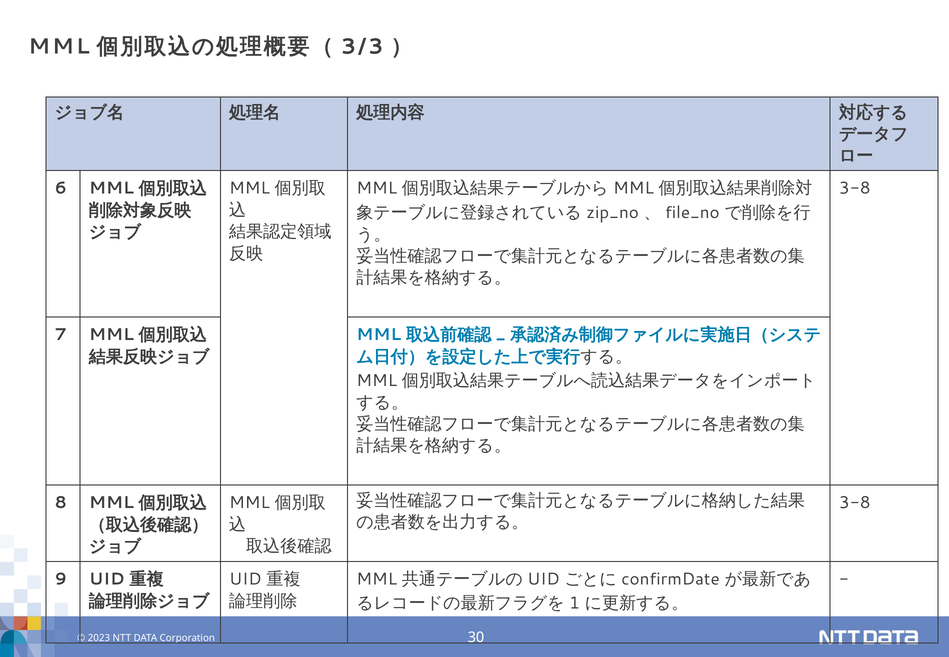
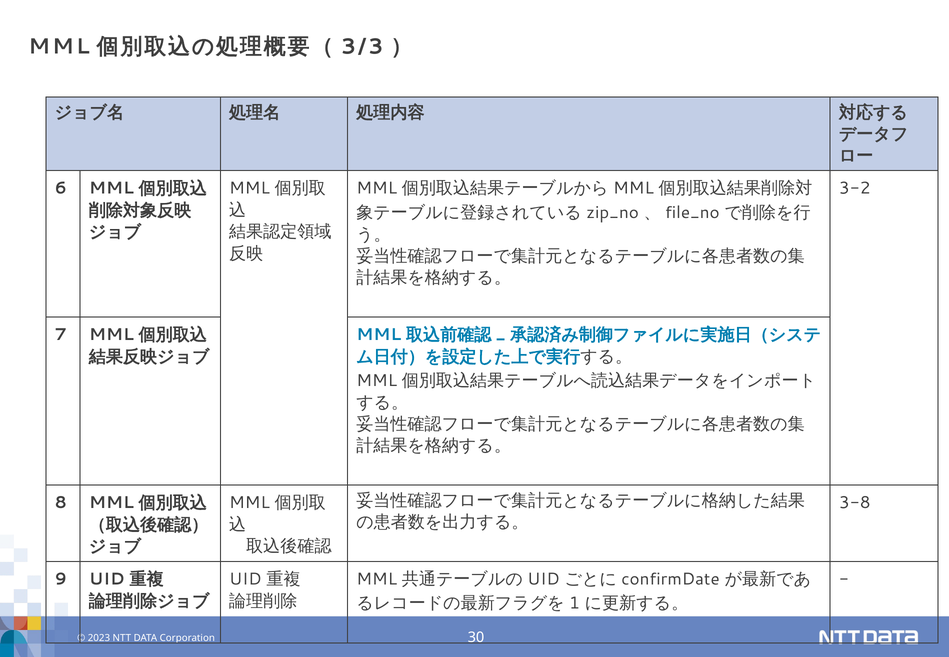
3-8 at (855, 188): 3-8 -> 3-2
